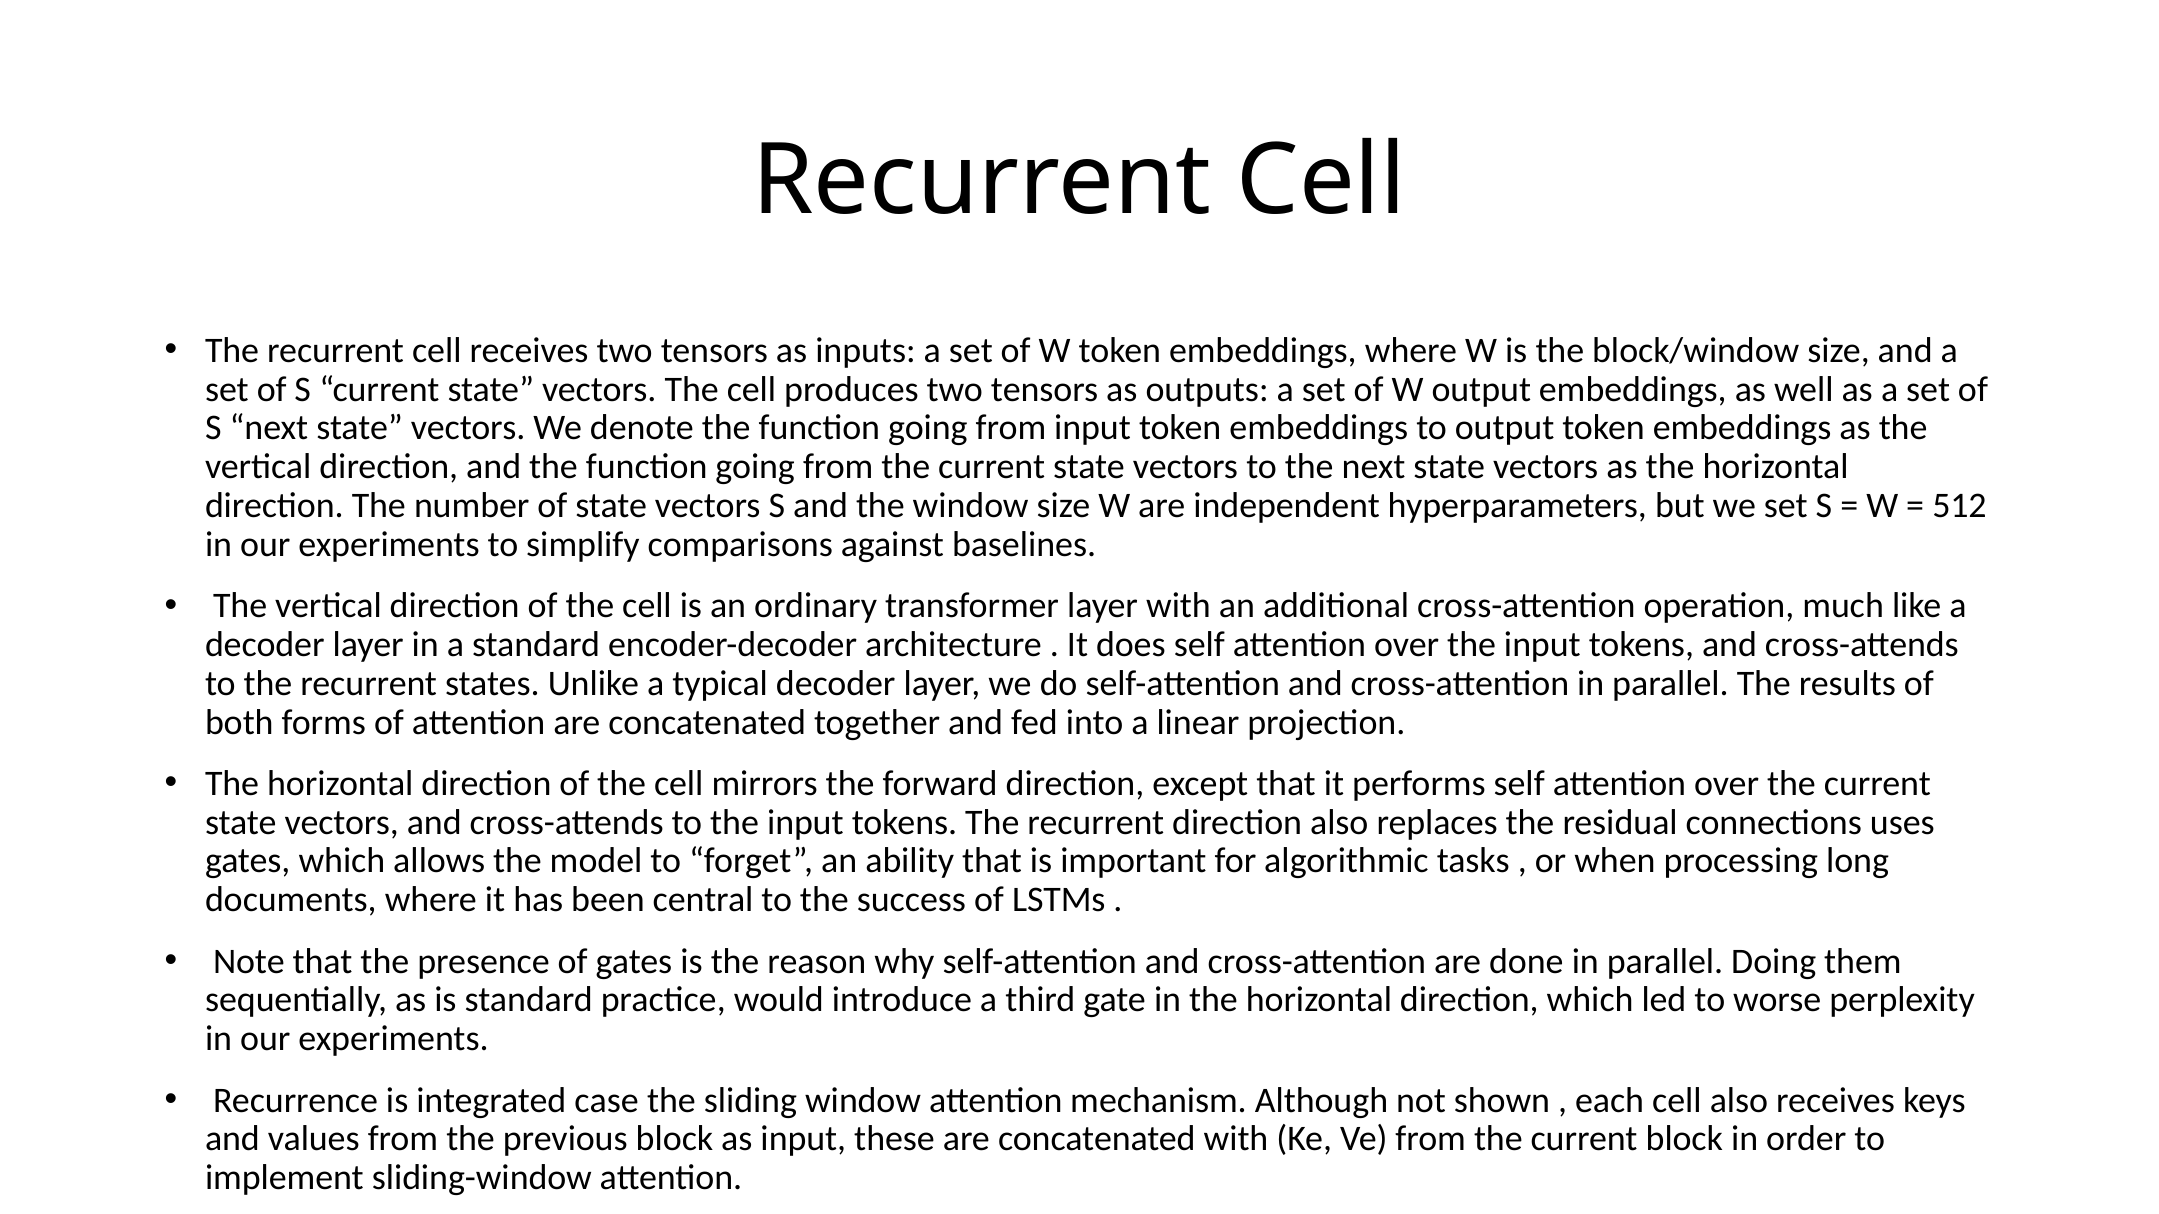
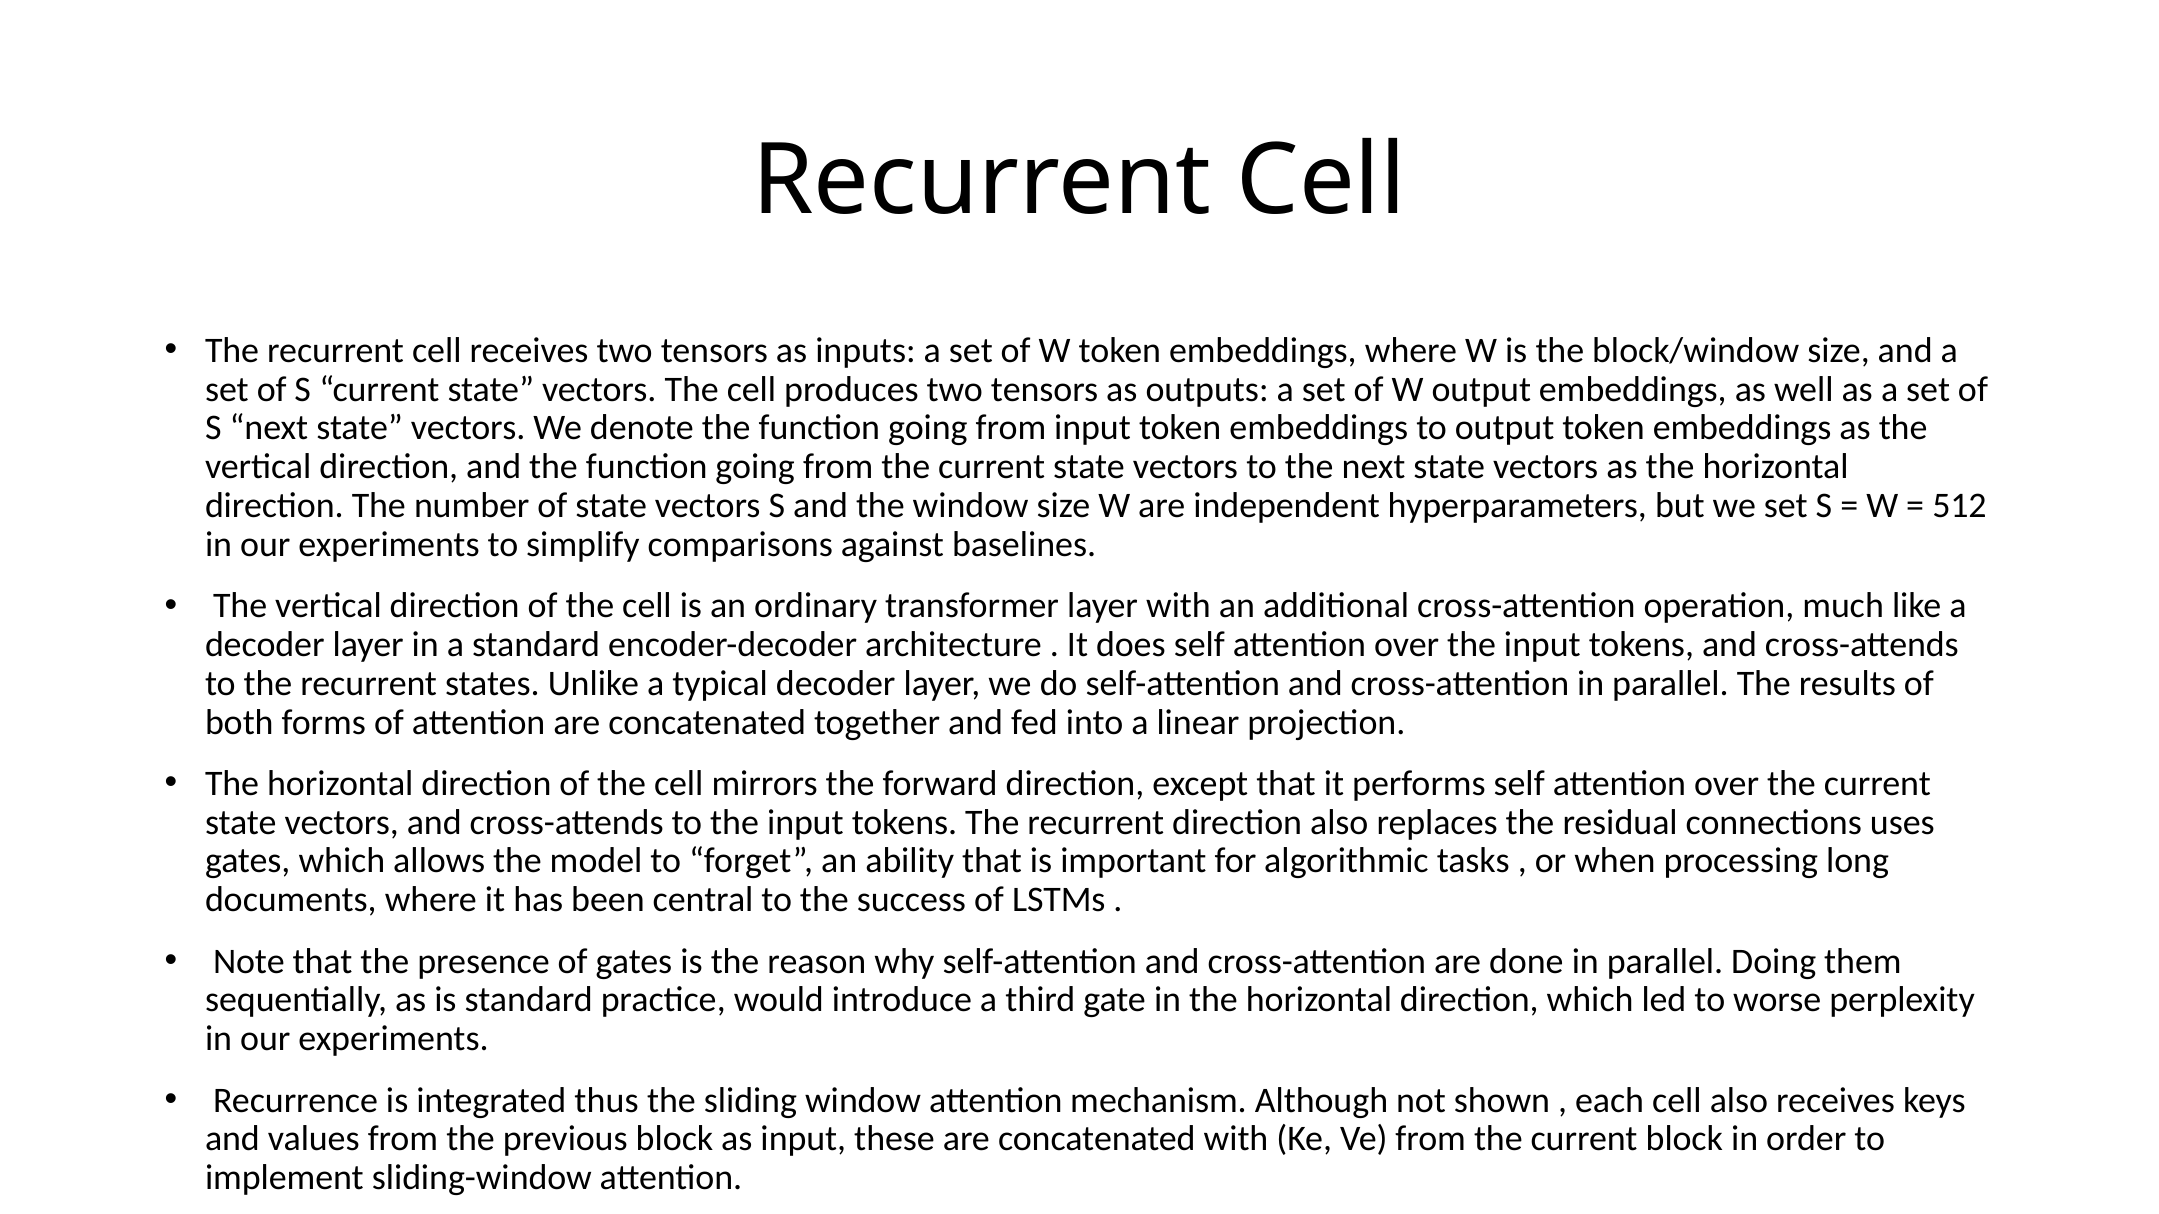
case: case -> thus
